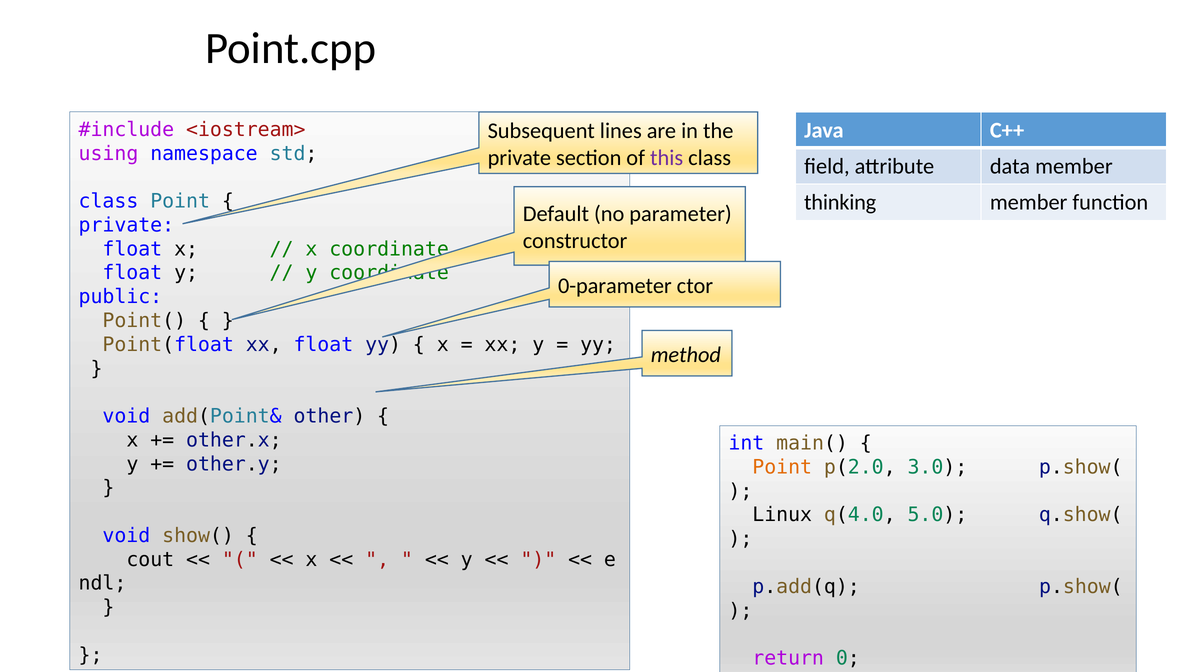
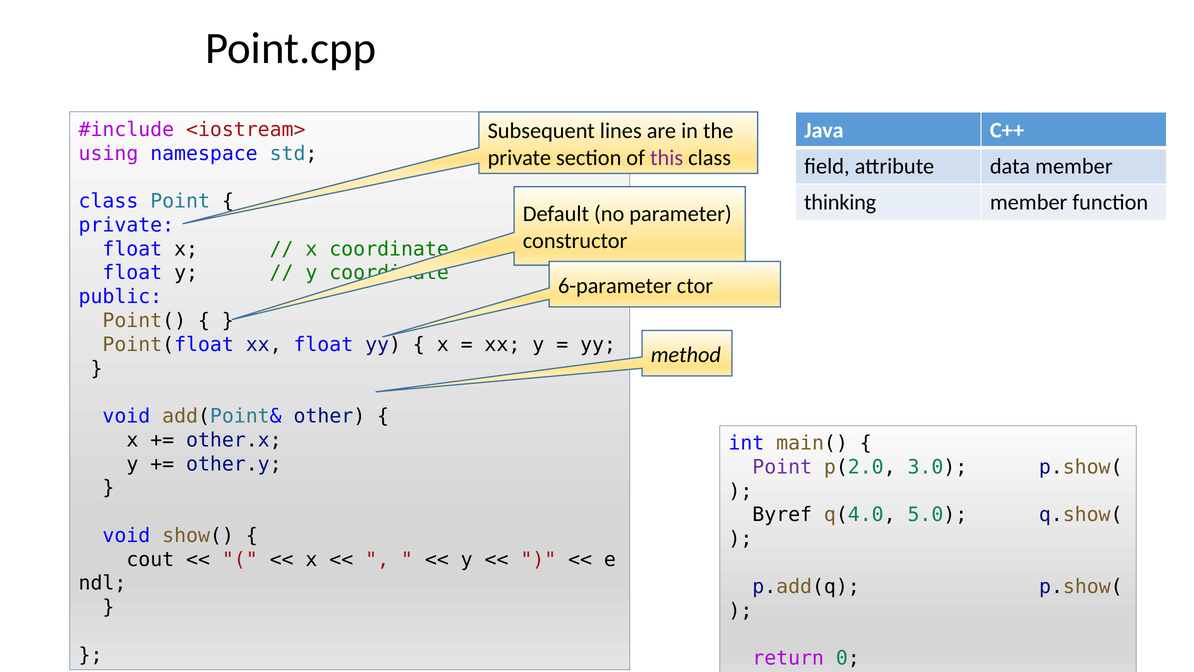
0-parameter: 0-parameter -> 6-parameter
Point at (782, 467) colour: orange -> purple
Linux: Linux -> Byref
